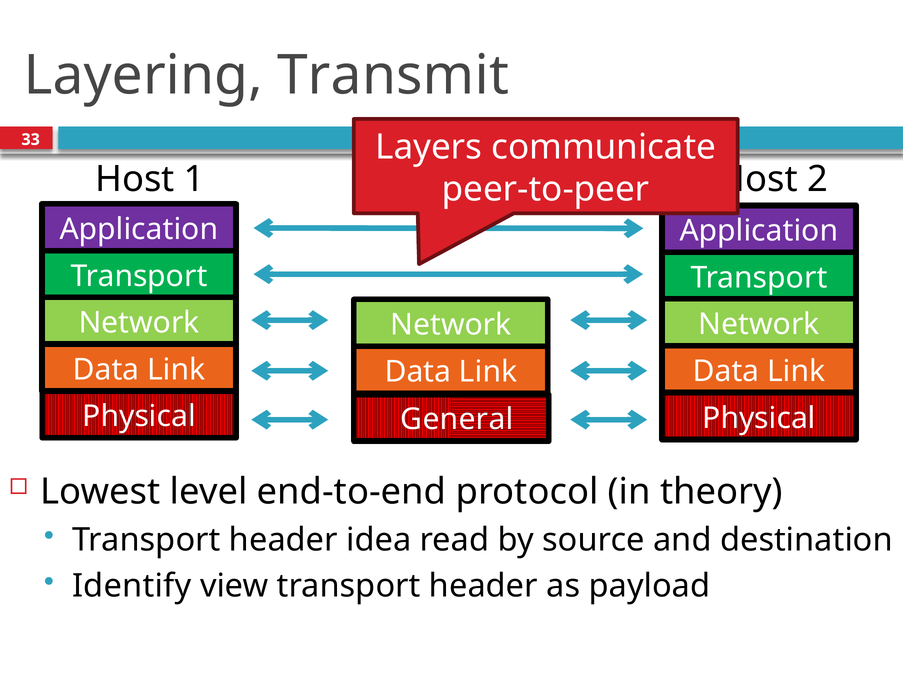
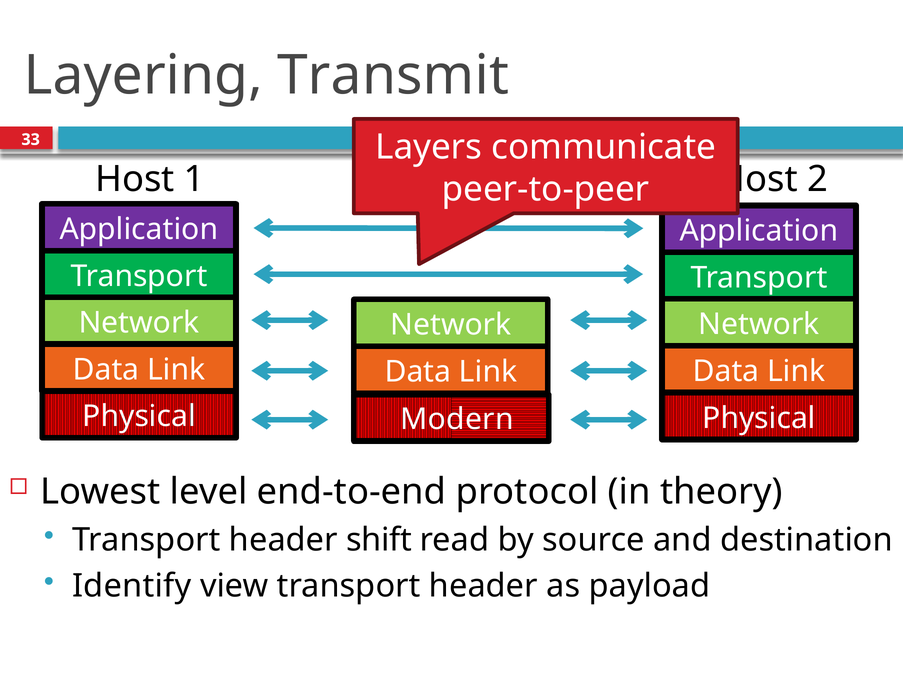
General: General -> Modern
idea: idea -> shift
